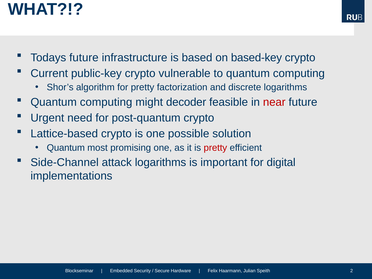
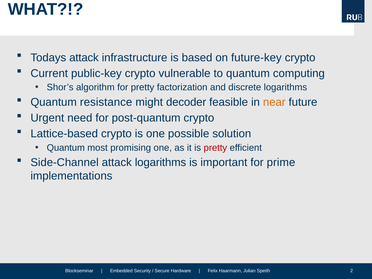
Todays future: future -> attack
based-key: based-key -> future-key
computing at (106, 102): computing -> resistance
near colour: red -> orange
digital: digital -> prime
